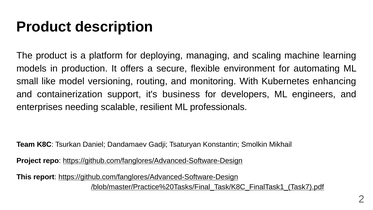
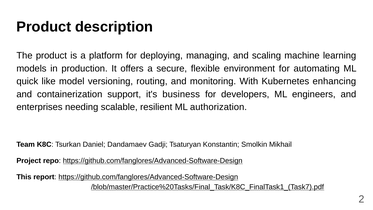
small: small -> quick
professionals: professionals -> authorization
